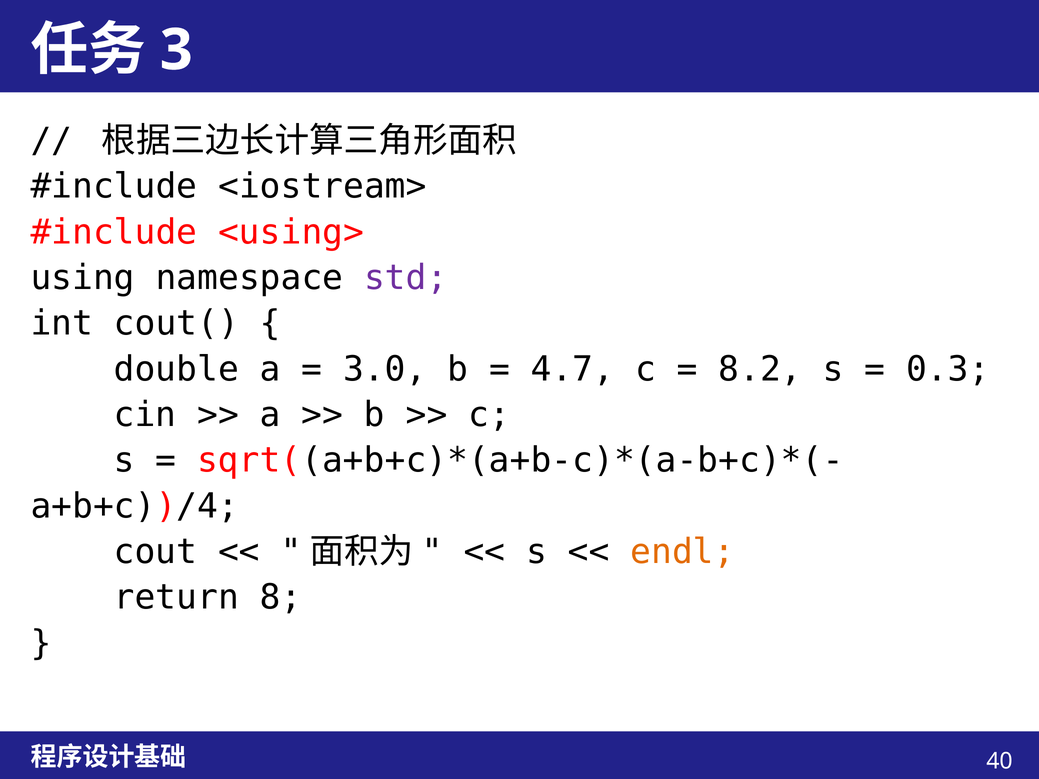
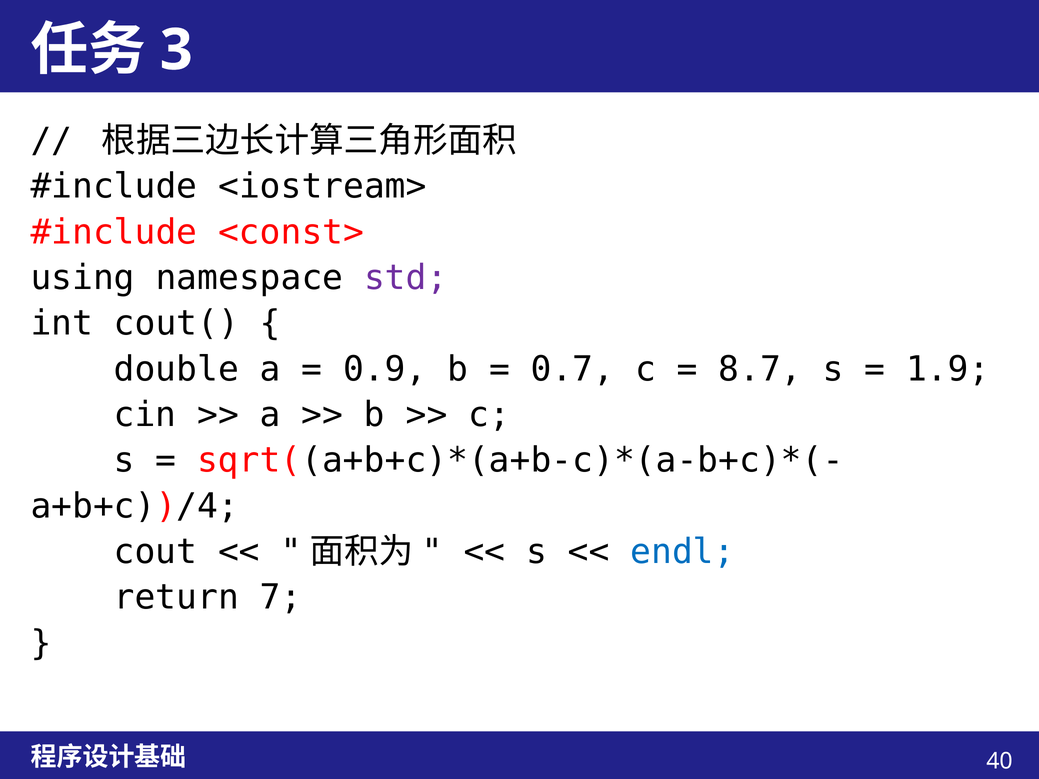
<using>: <using> -> <const>
3.0: 3.0 -> 0.9
4.7: 4.7 -> 0.7
8.2: 8.2 -> 8.7
0.3: 0.3 -> 1.9
endl colour: orange -> blue
8: 8 -> 7
